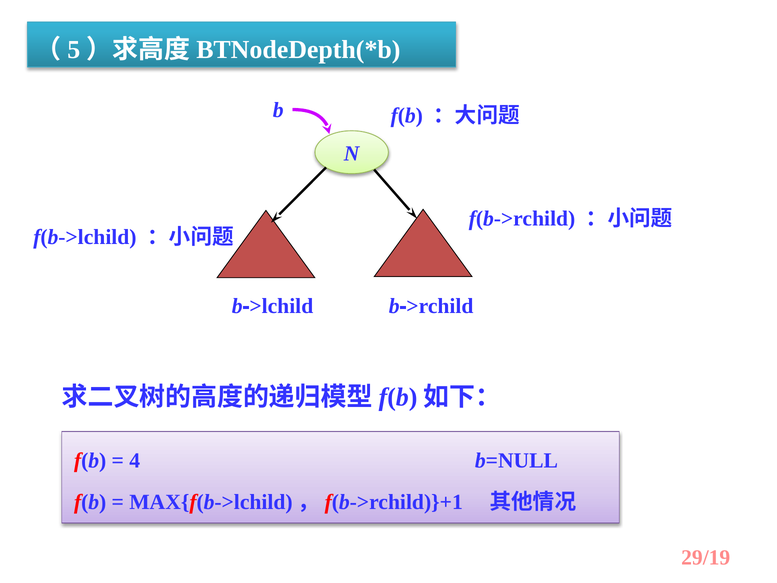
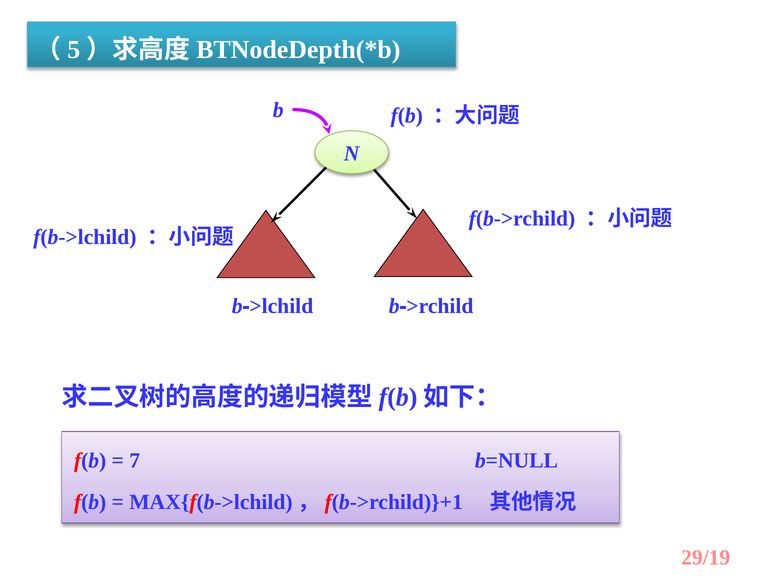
4: 4 -> 7
